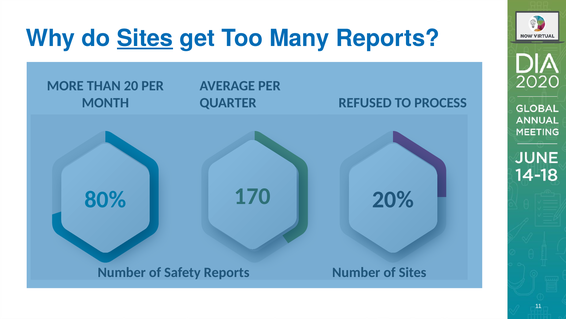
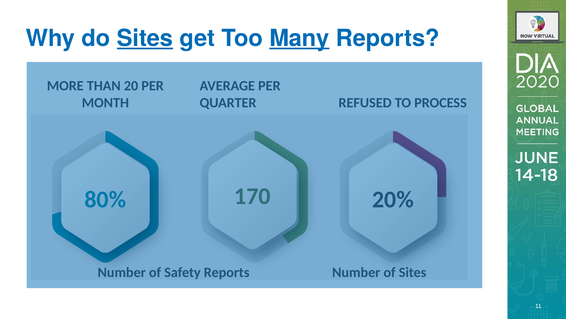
Many underline: none -> present
